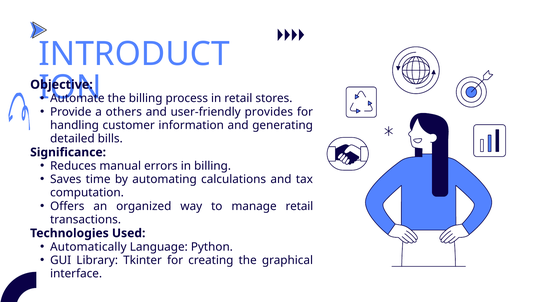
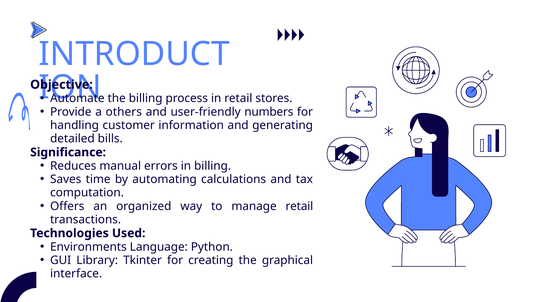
provides: provides -> numbers
Automatically: Automatically -> Environments
